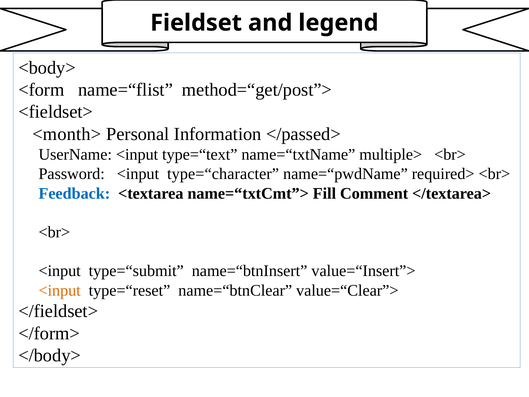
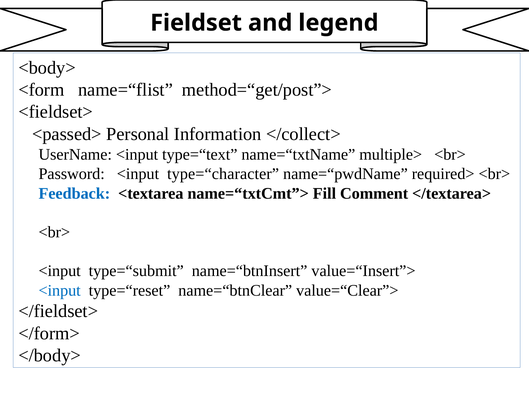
<month>: <month> -> <passed>
</passed>: </passed> -> </collect>
<input at (60, 290) colour: orange -> blue
